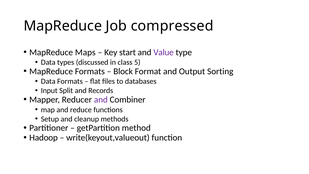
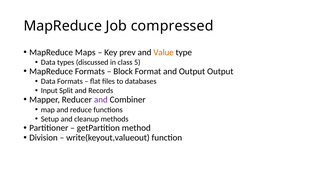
start: start -> prev
Value colour: purple -> orange
Output Sorting: Sorting -> Output
Hadoop: Hadoop -> Division
